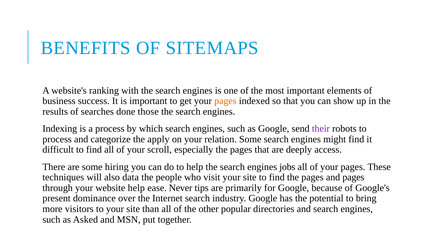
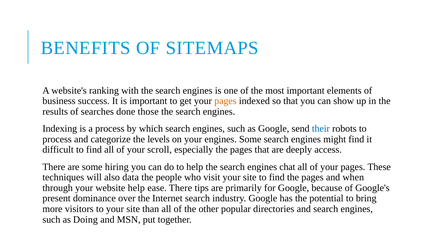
their colour: purple -> blue
apply: apply -> levels
your relation: relation -> engines
jobs: jobs -> chat
and pages: pages -> when
ease Never: Never -> There
Asked: Asked -> Doing
